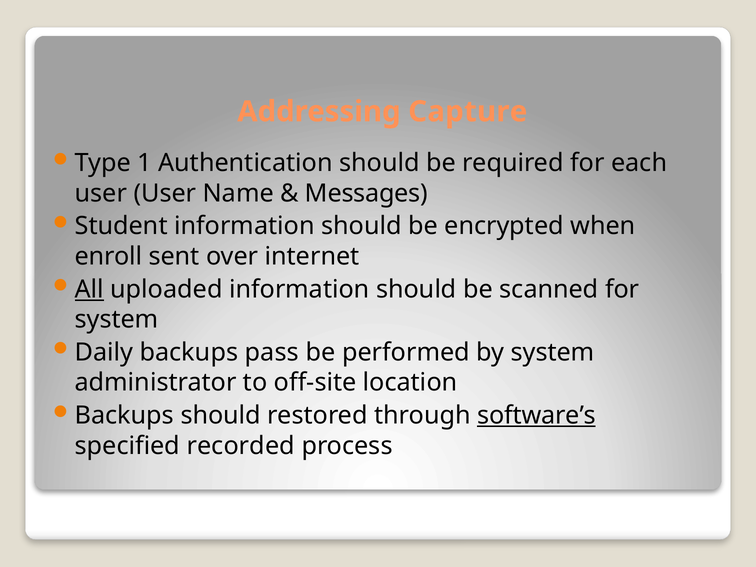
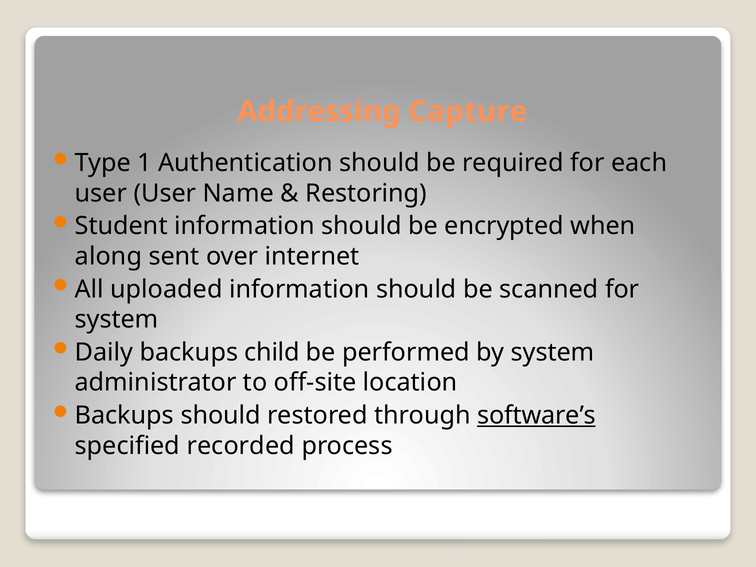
Messages: Messages -> Restoring
enroll: enroll -> along
All underline: present -> none
pass: pass -> child
